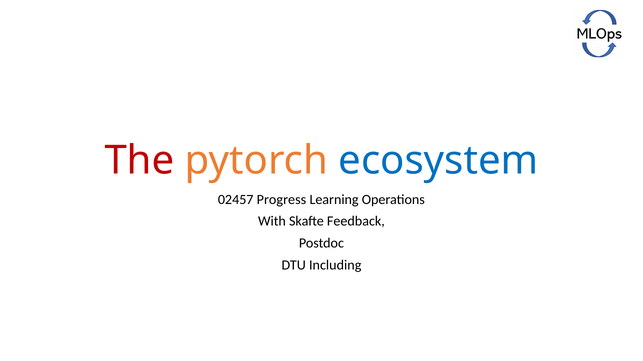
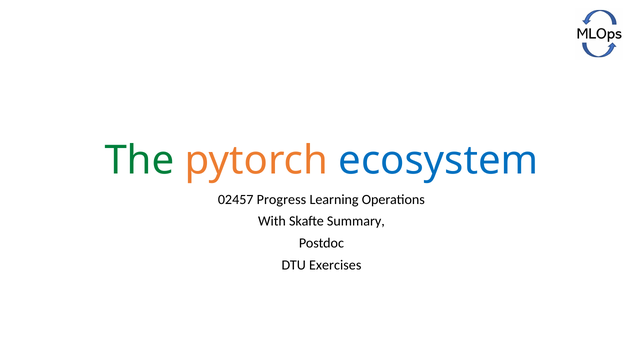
The colour: red -> green
Feedback: Feedback -> Summary
Including: Including -> Exercises
